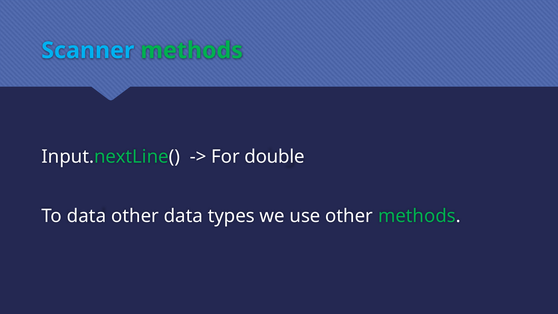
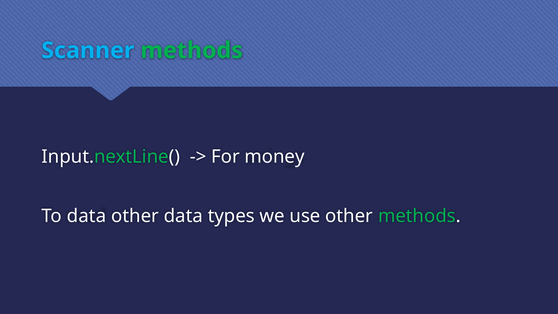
double: double -> money
